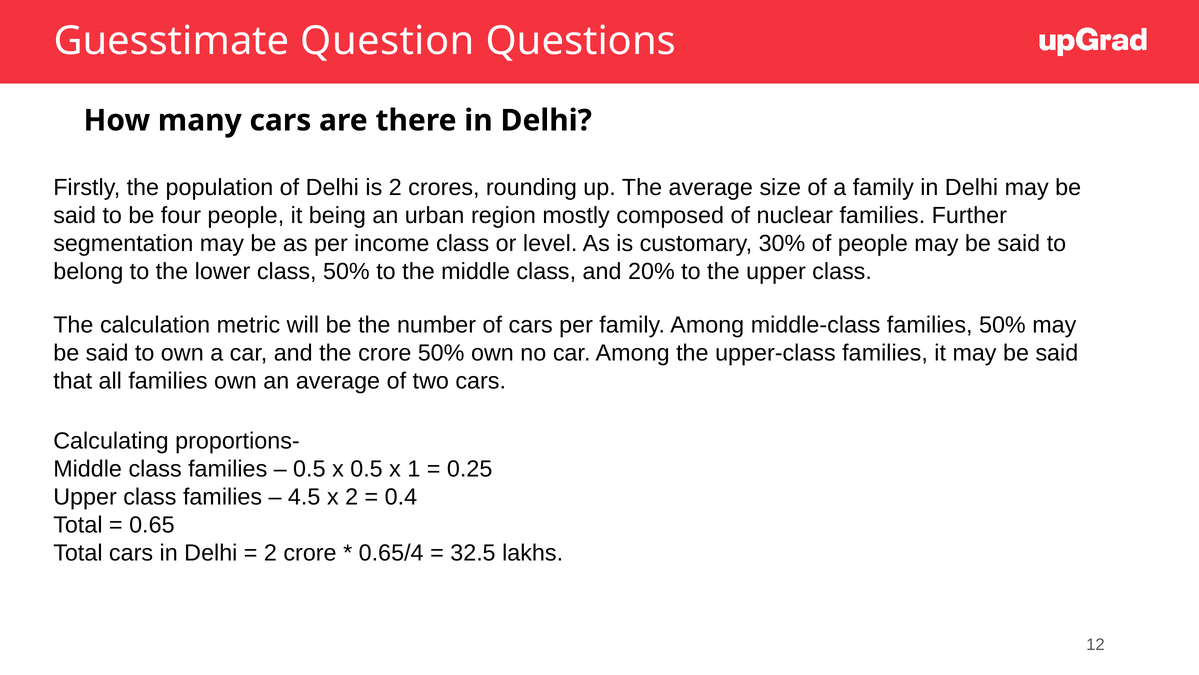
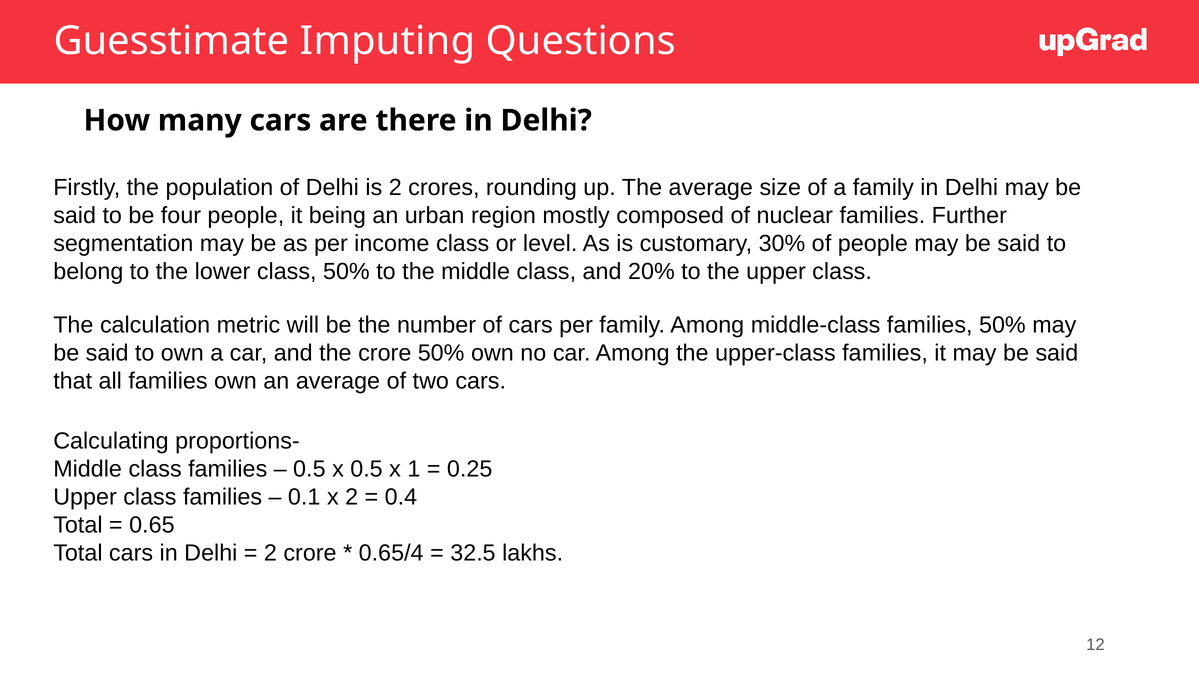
Question: Question -> Imputing
4.5: 4.5 -> 0.1
